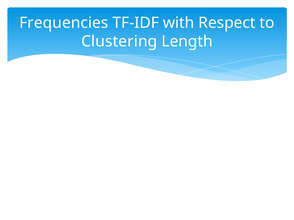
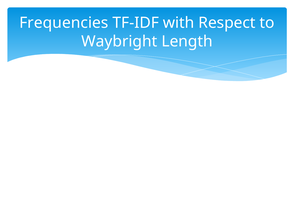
Clustering: Clustering -> Waybright
